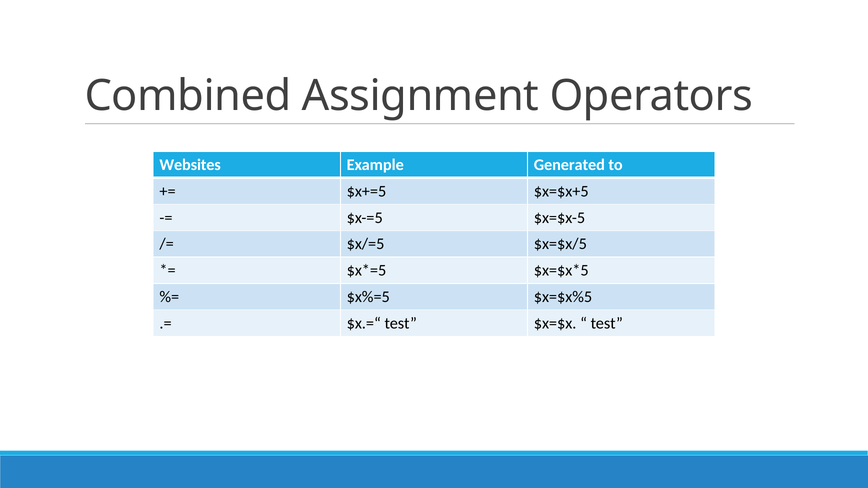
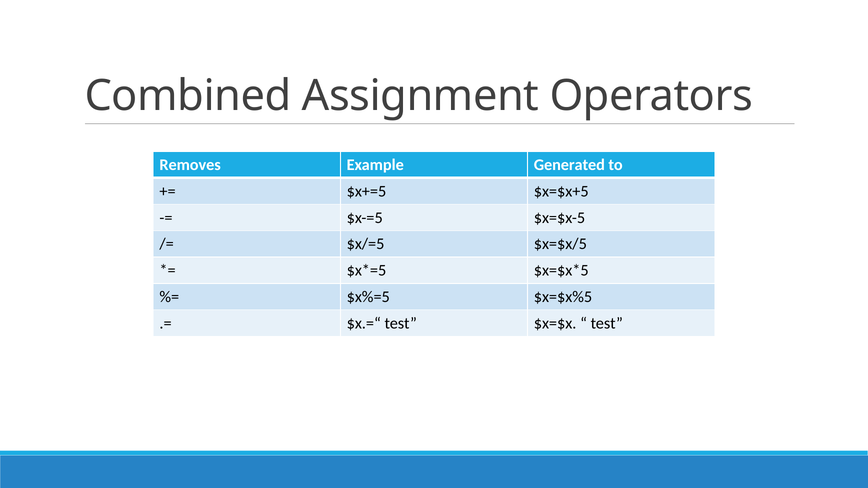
Websites: Websites -> Removes
